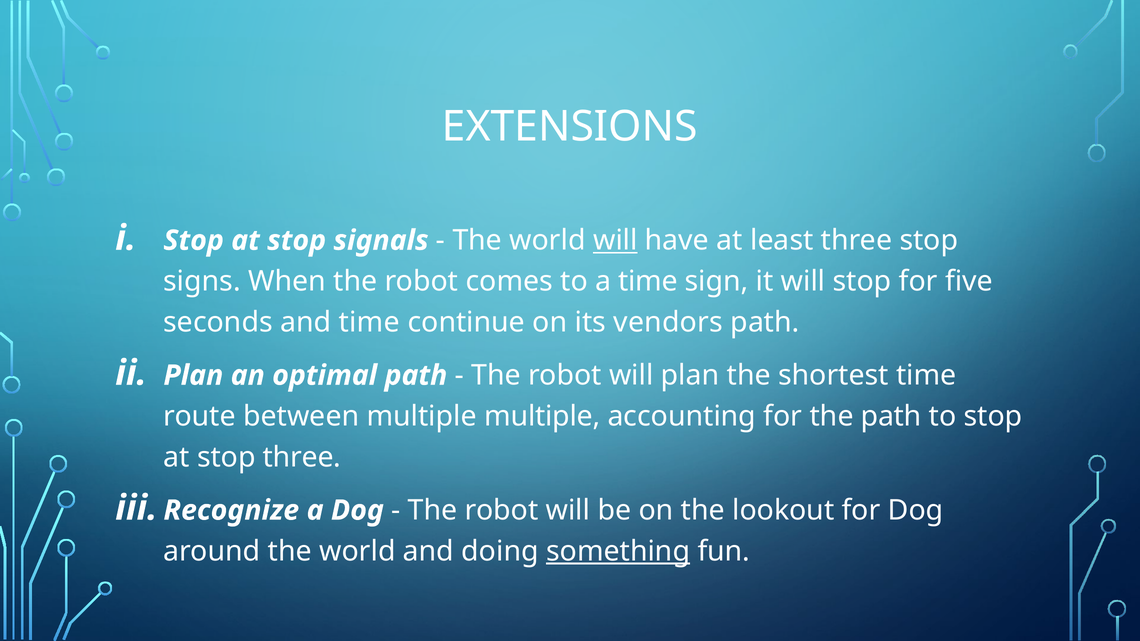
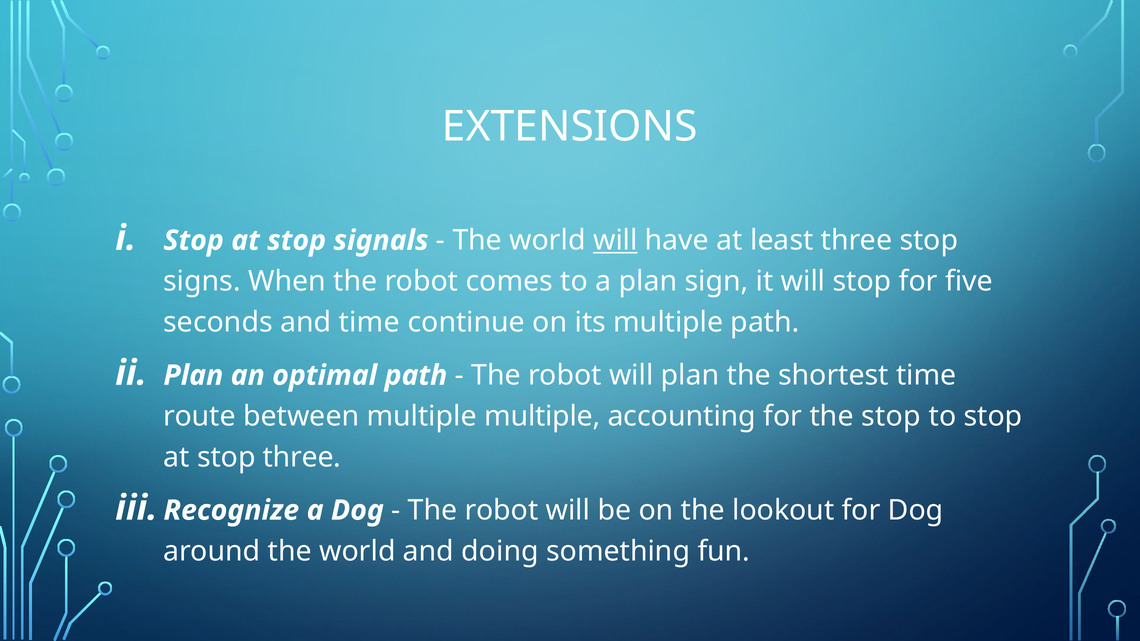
a time: time -> plan
its vendors: vendors -> multiple
the path: path -> stop
something underline: present -> none
